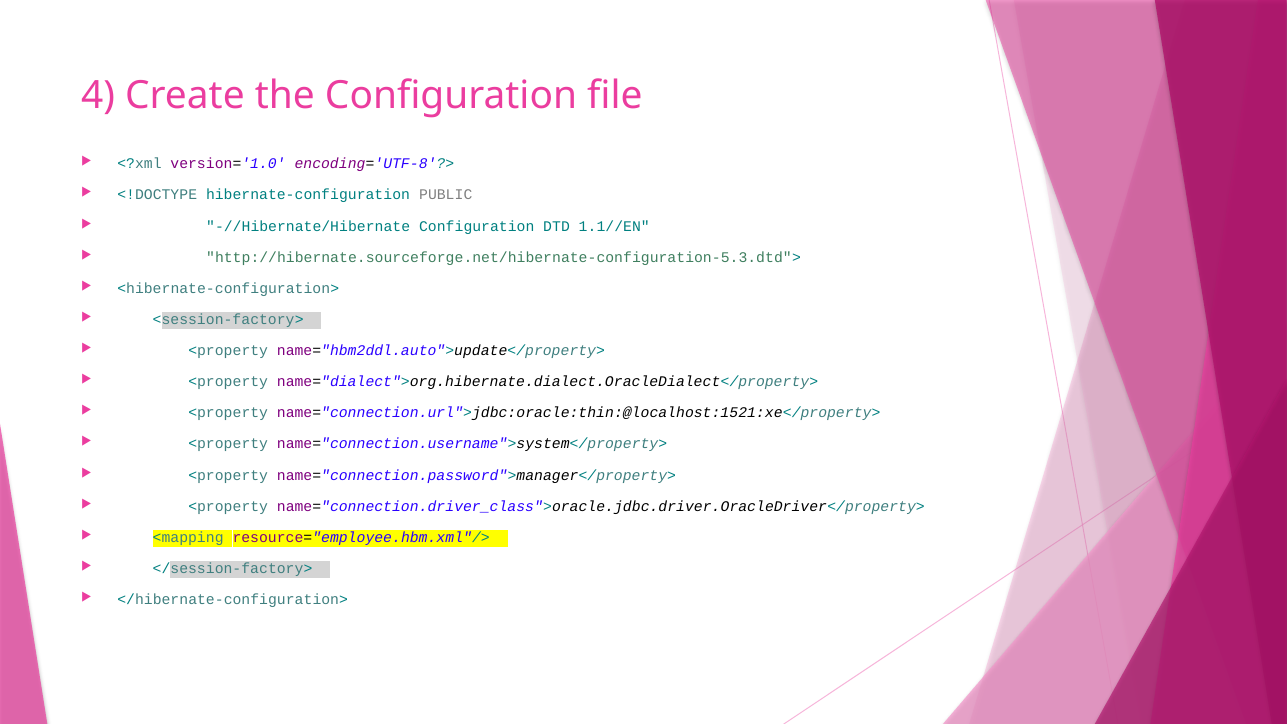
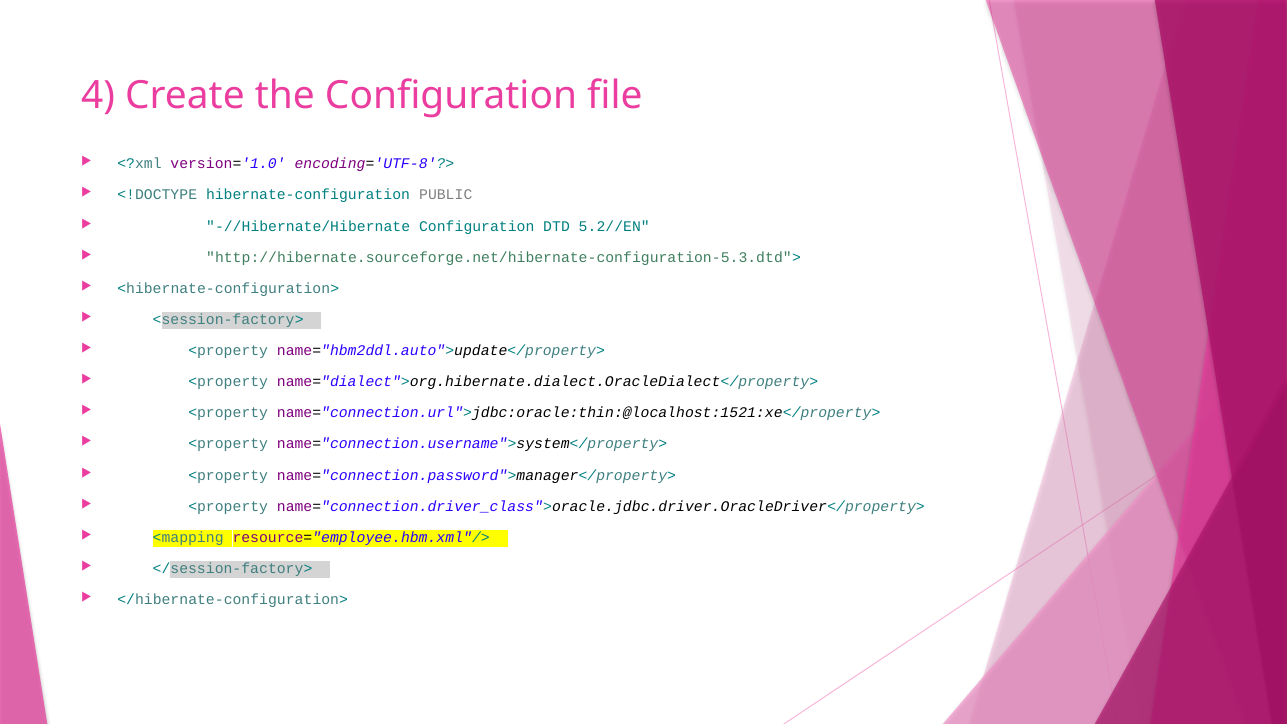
1.1//EN: 1.1//EN -> 5.2//EN
